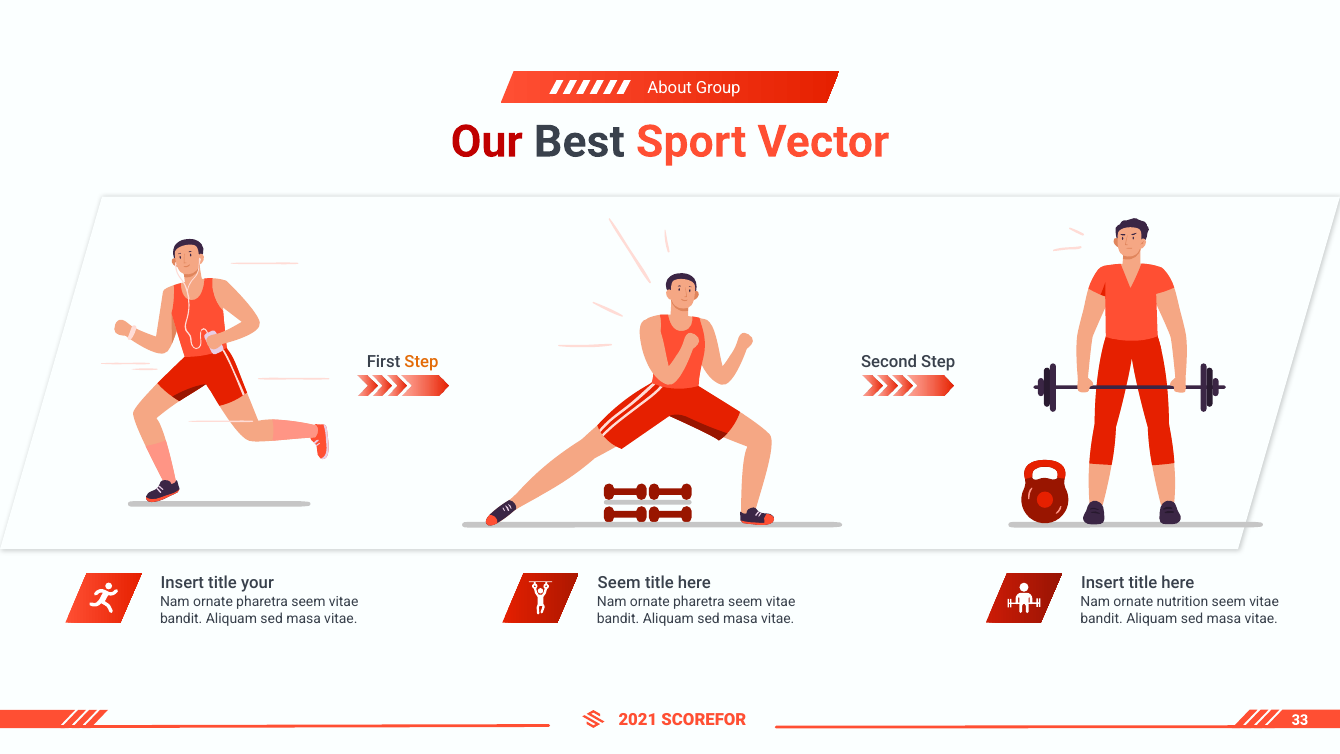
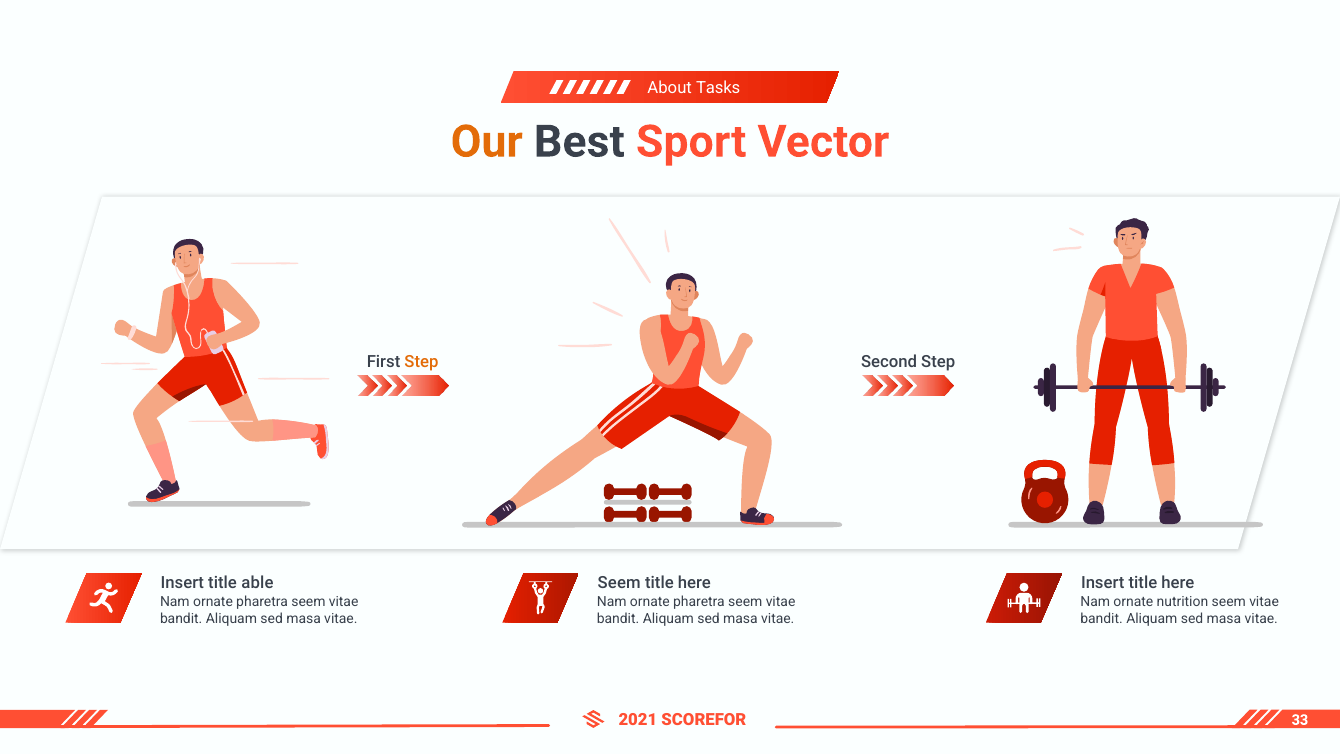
Group: Group -> Tasks
Our colour: red -> orange
your: your -> able
